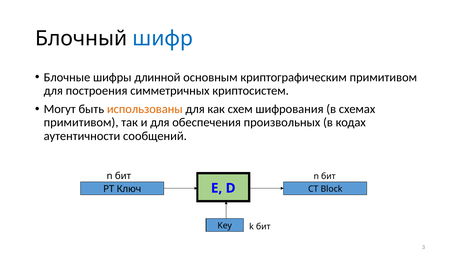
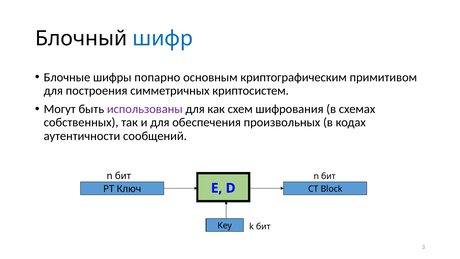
длинной: длинной -> попарно
использованы colour: orange -> purple
примитивом at (81, 122): примитивом -> собственных
